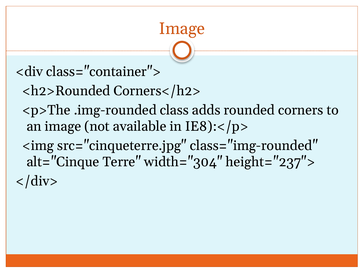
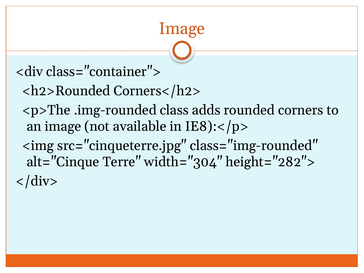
height="237">: height="237"> -> height="282">
